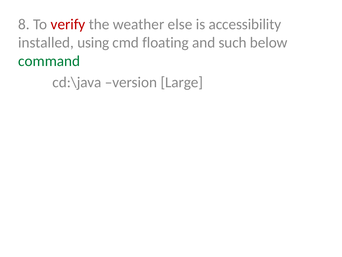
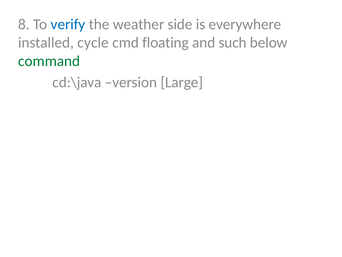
verify colour: red -> blue
else: else -> side
accessibility: accessibility -> everywhere
using: using -> cycle
